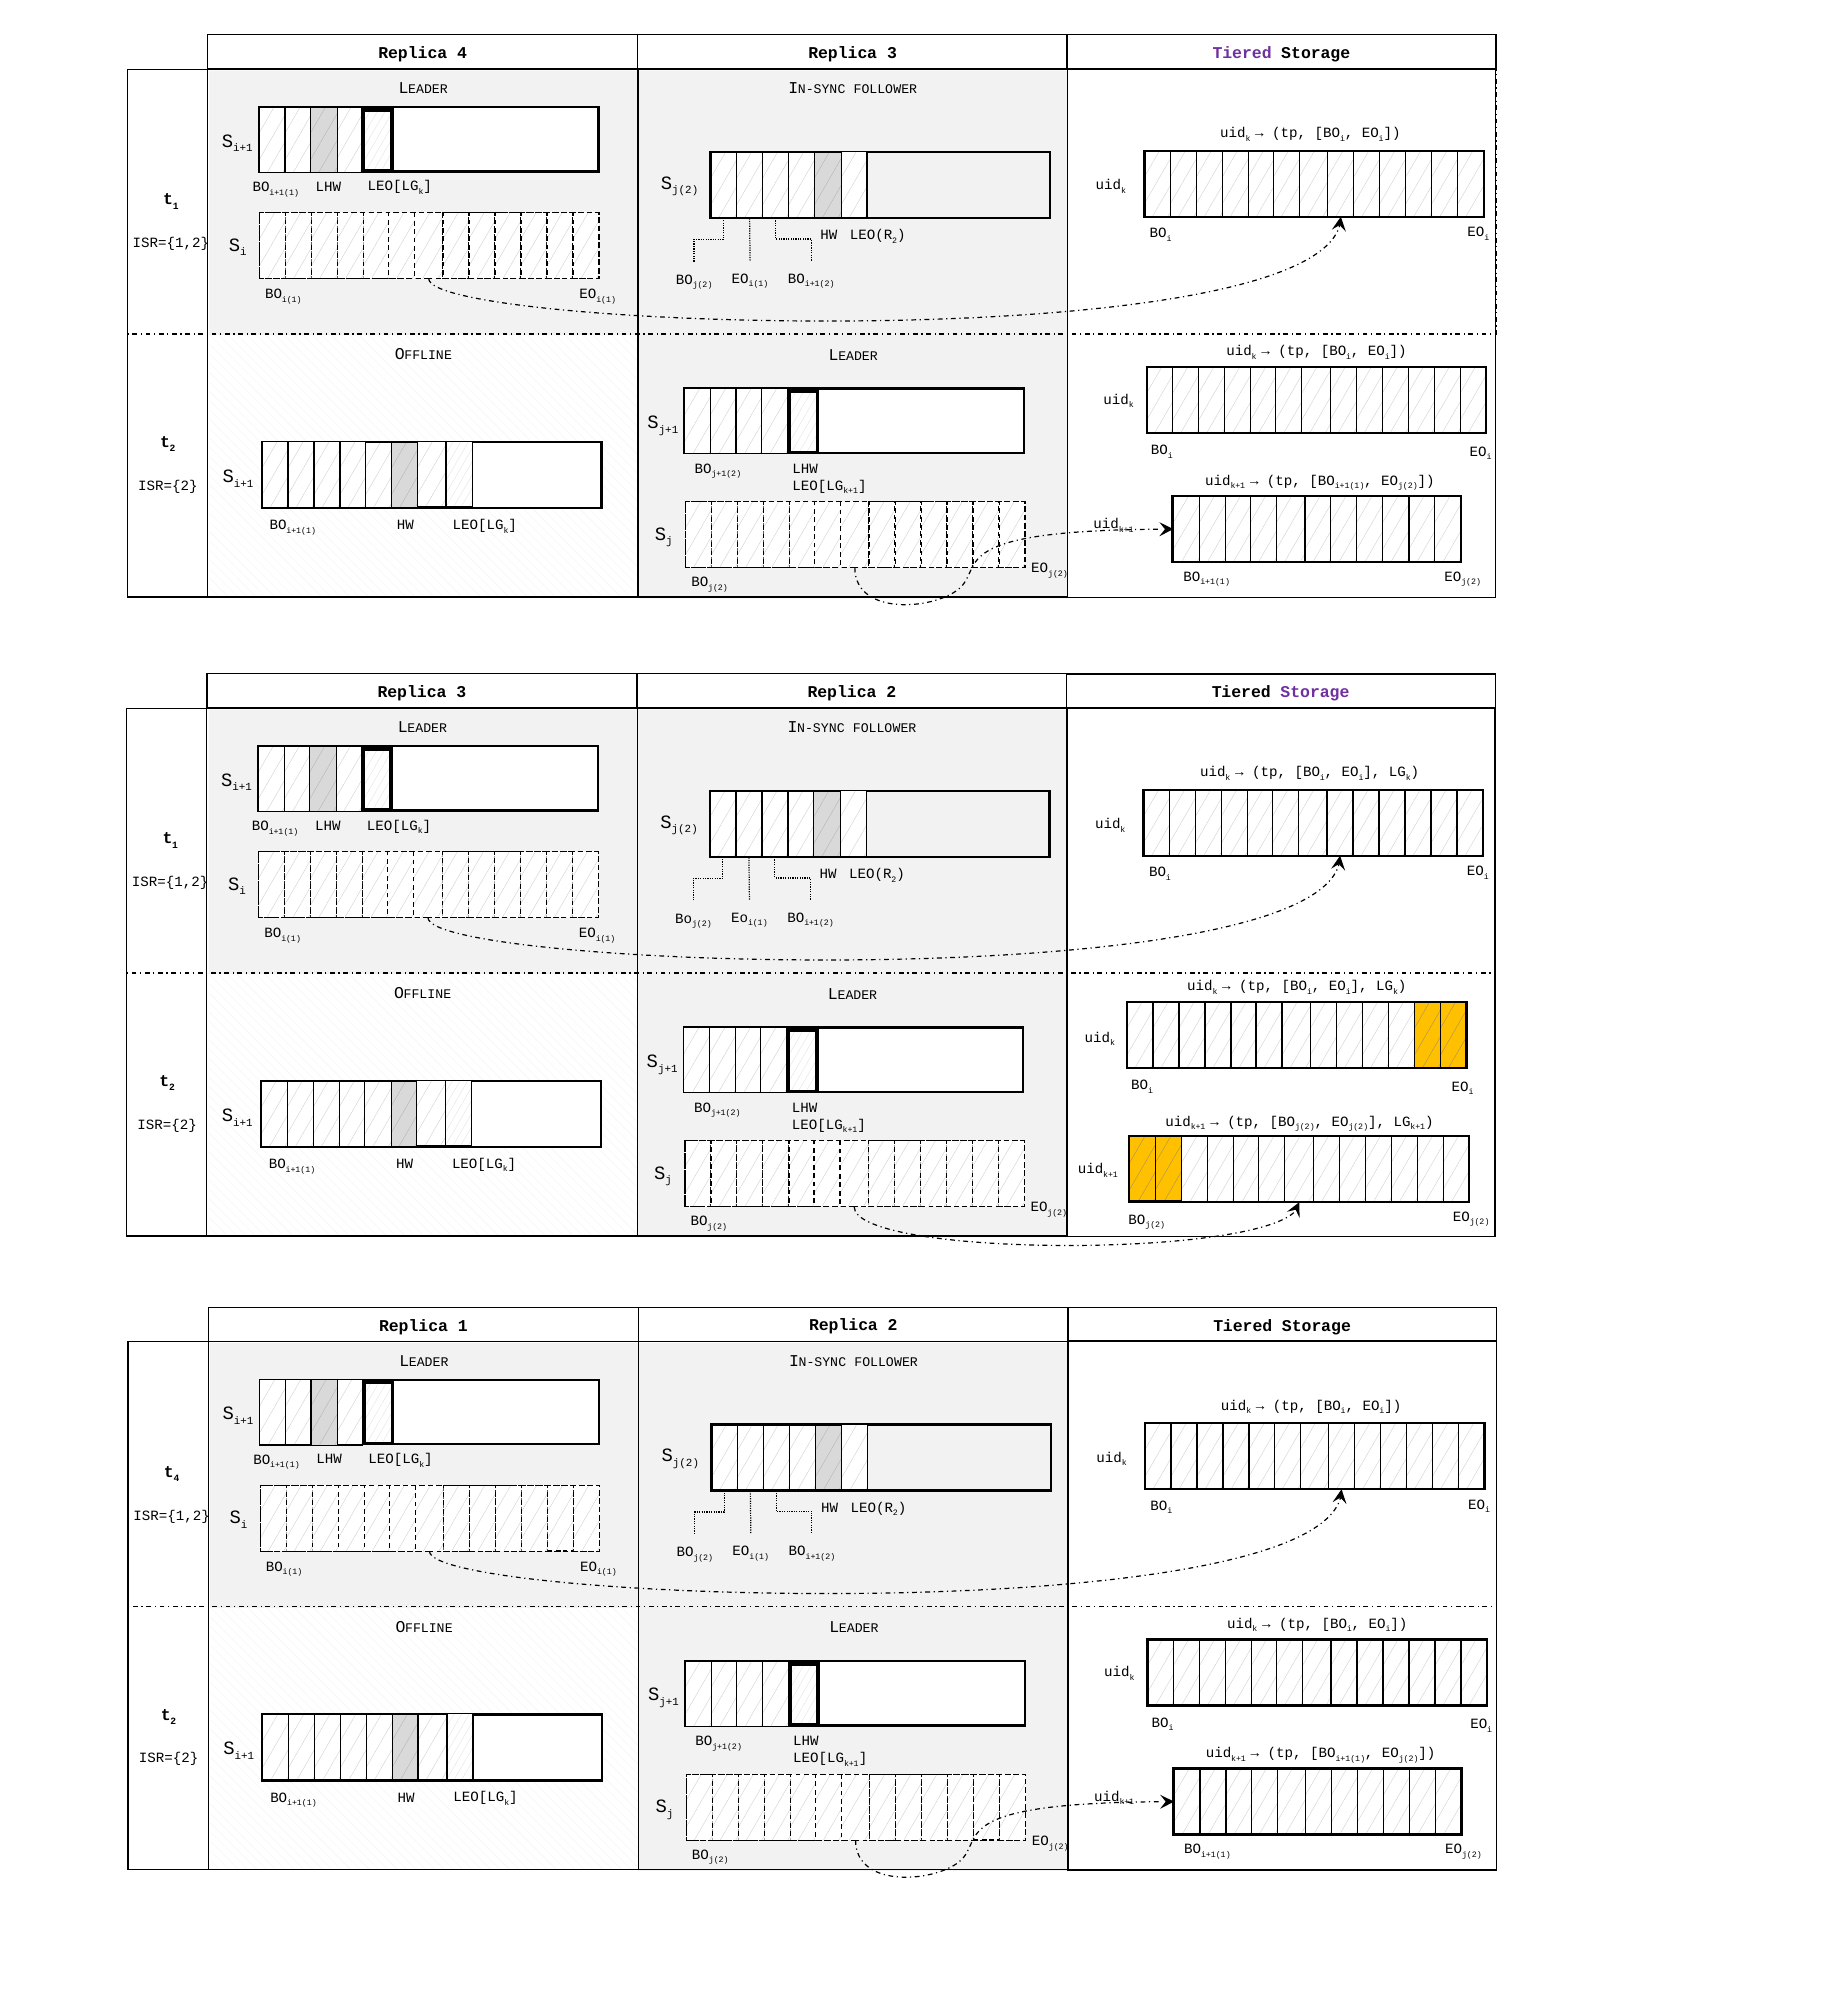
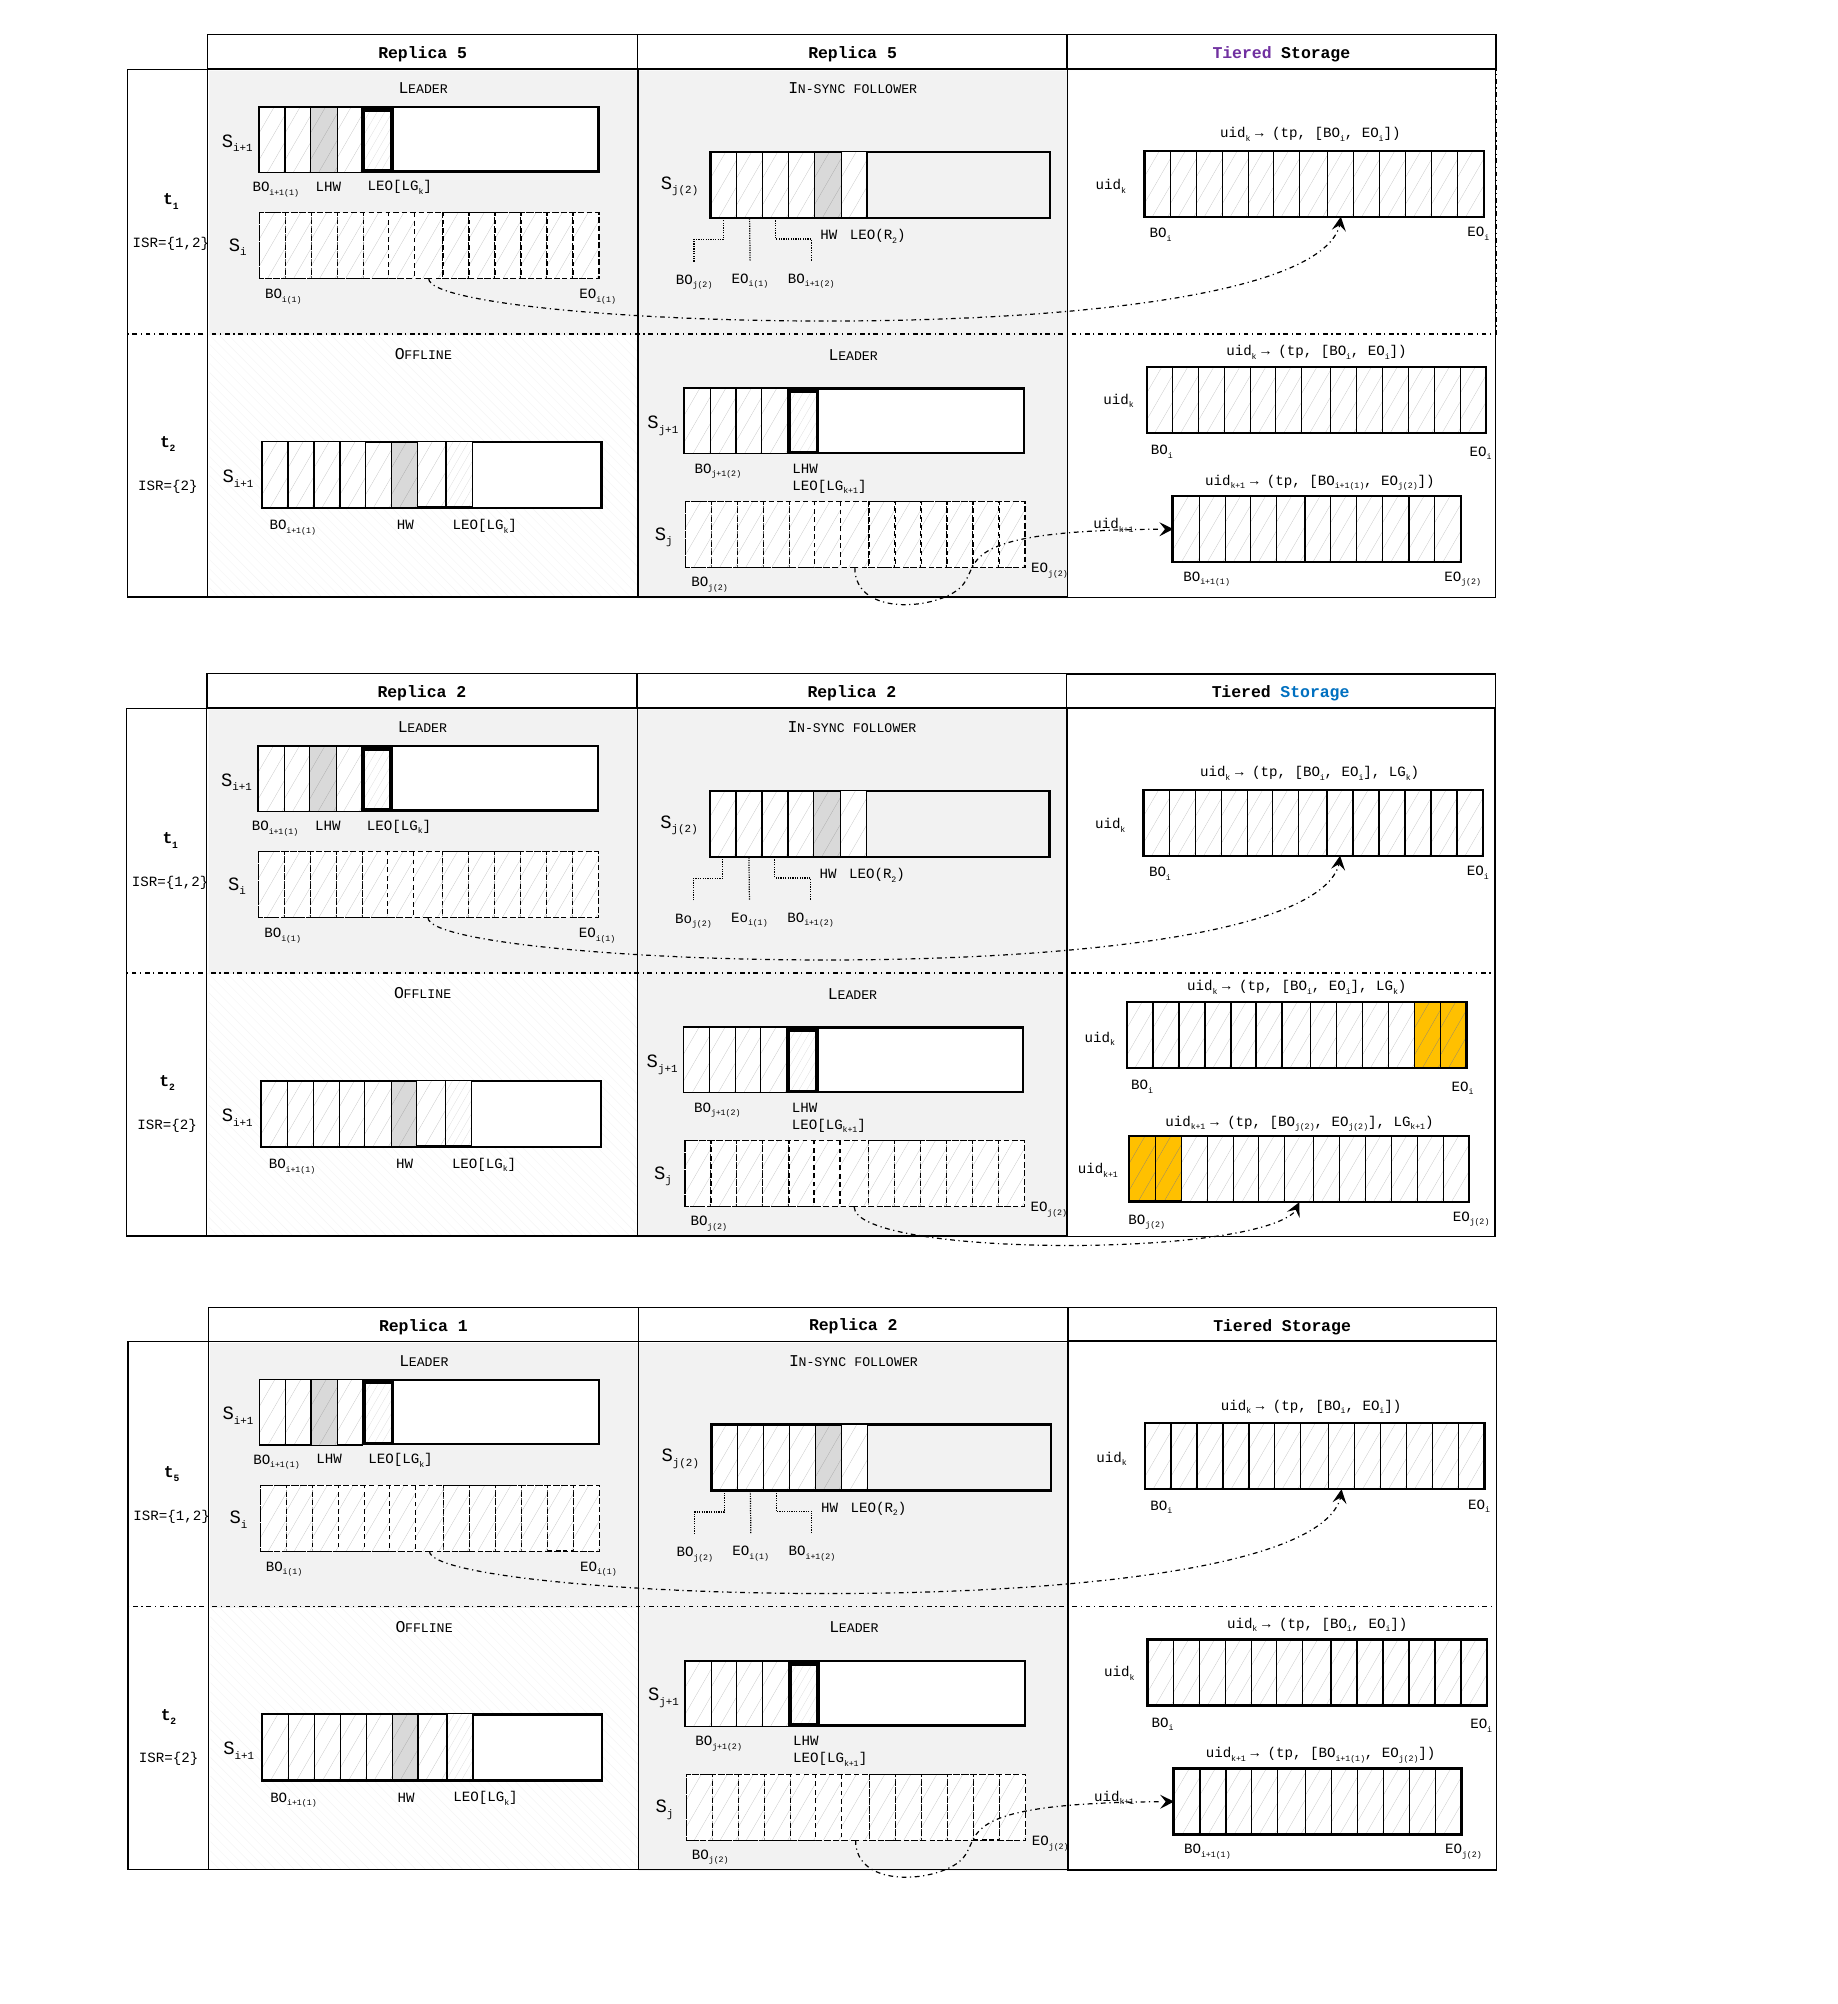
4 at (462, 53): 4 -> 5
3 at (892, 53): 3 -> 5
3 at (461, 692): 3 -> 2
Storage at (1315, 692) colour: purple -> blue
4 at (176, 1478): 4 -> 5
